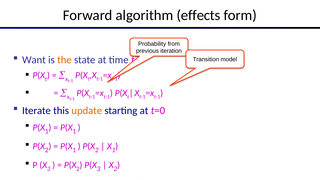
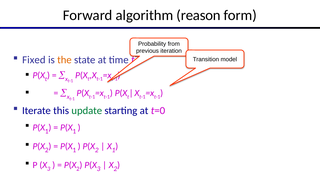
effects: effects -> reason
Want: Want -> Fixed
update colour: orange -> green
